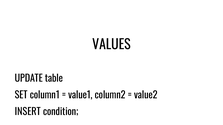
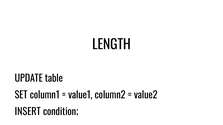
VALUES: VALUES -> LENGTH
